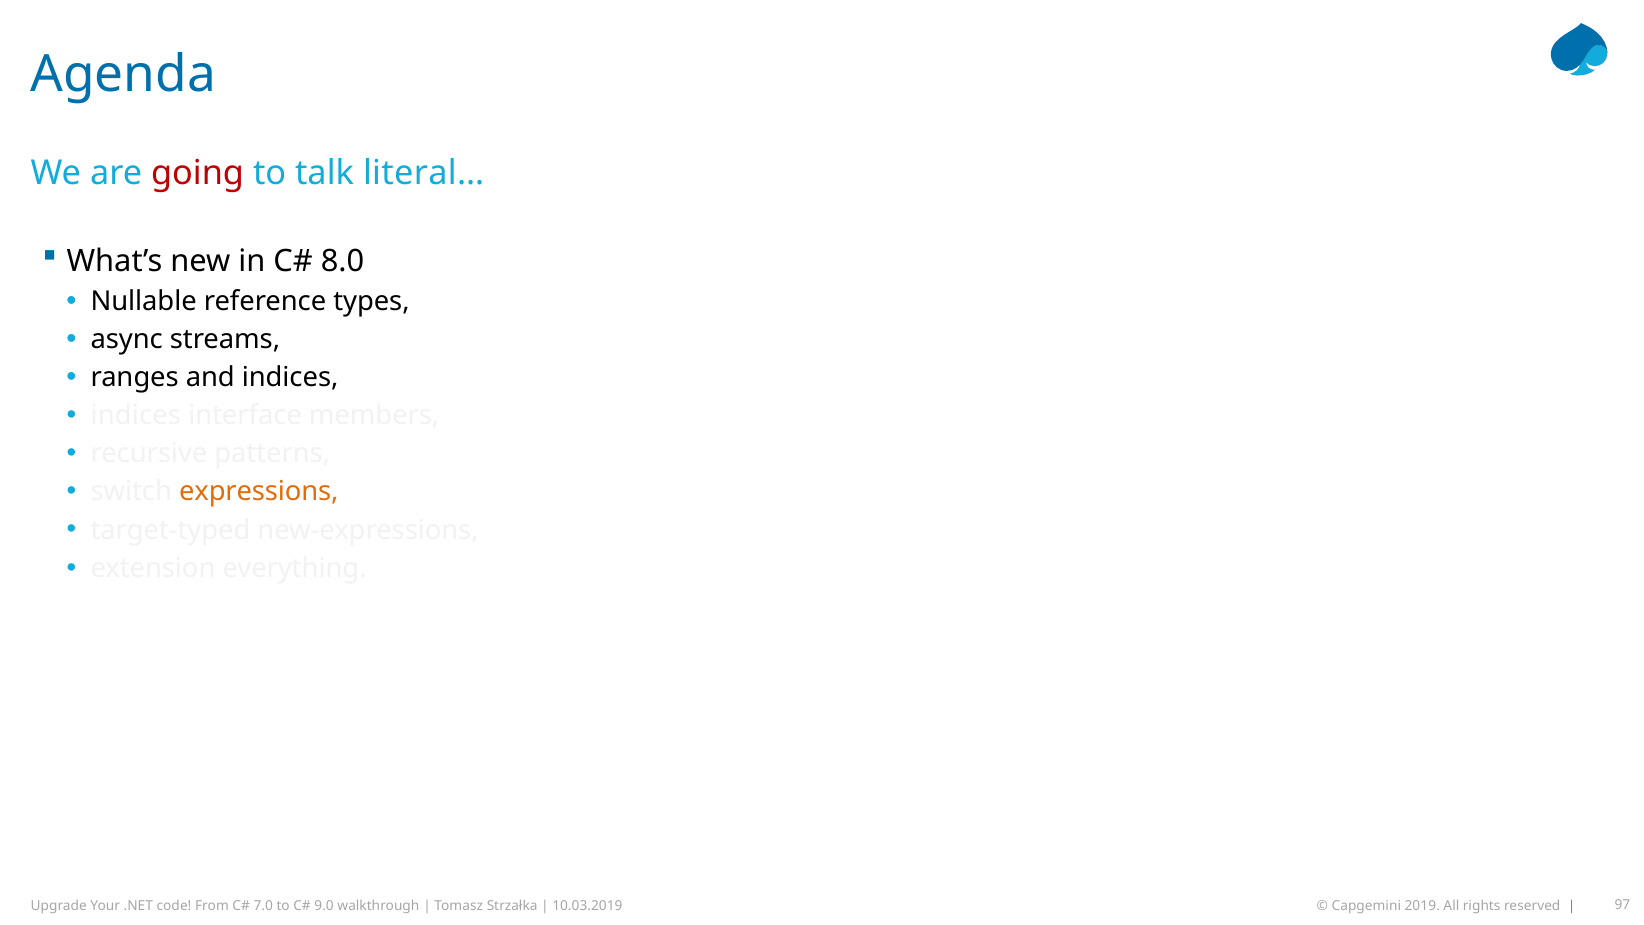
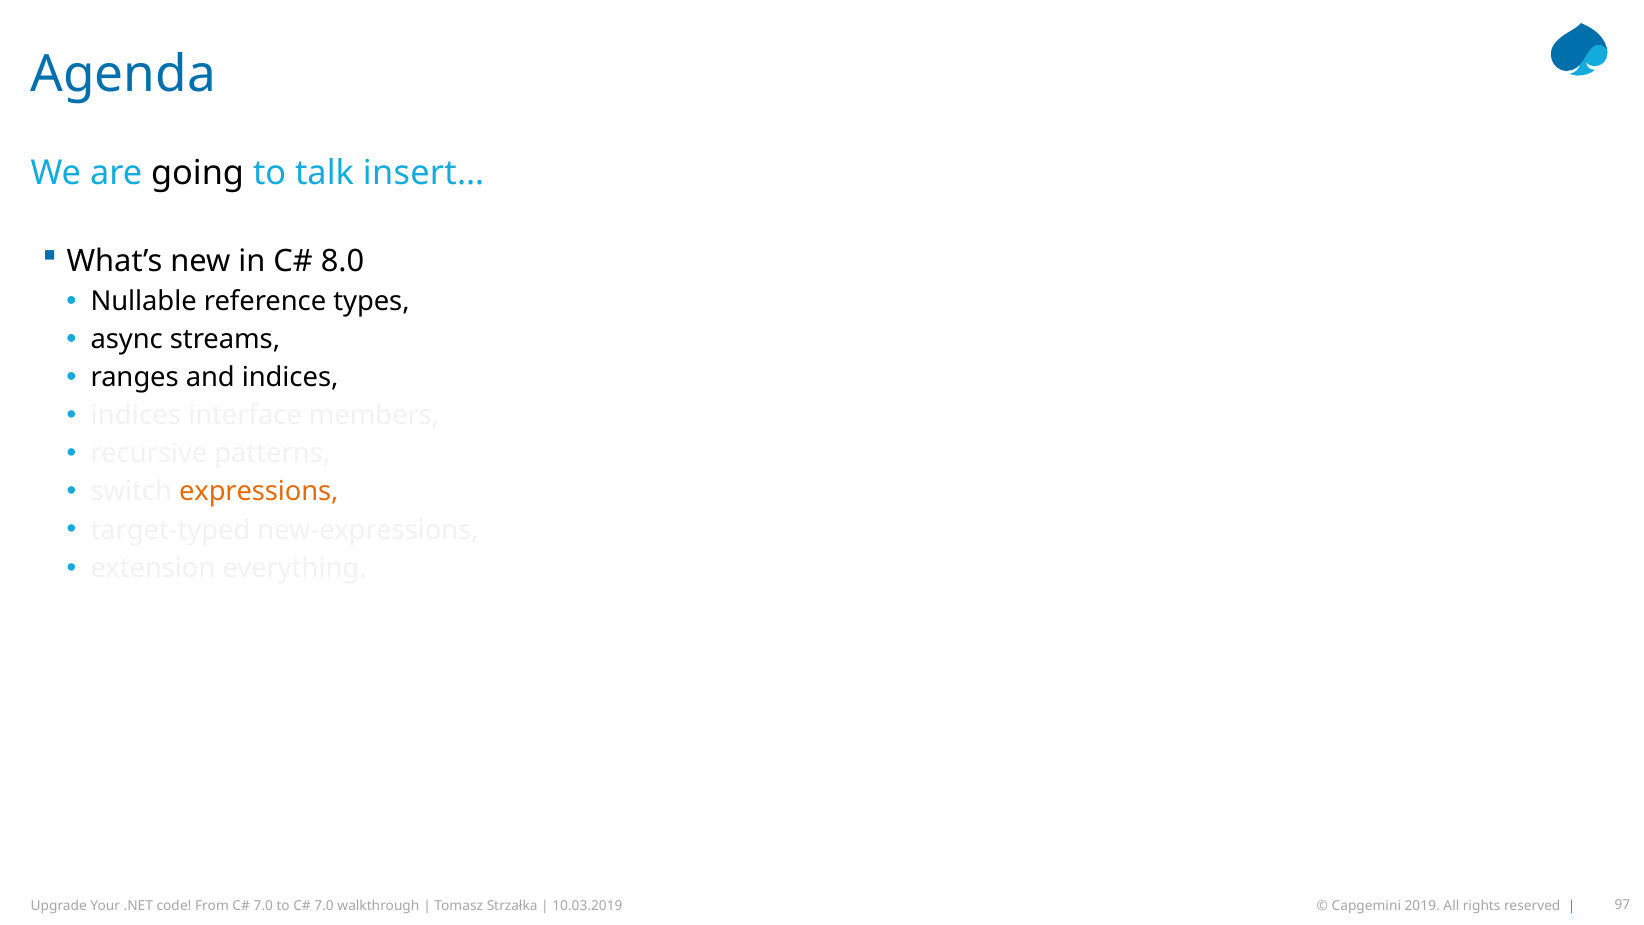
going colour: red -> black
literal…: literal… -> insert…
9.0 at (324, 906): 9.0 -> 7.0
